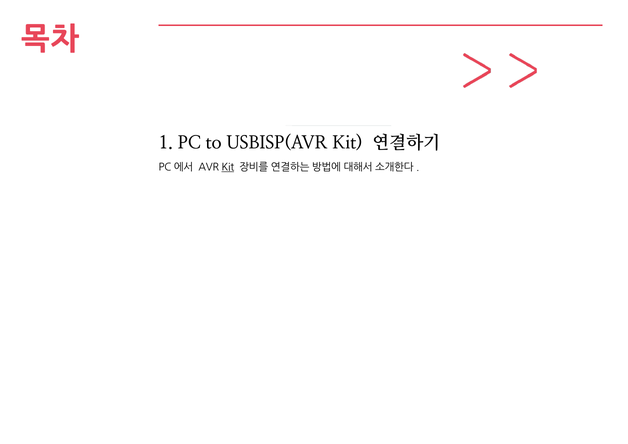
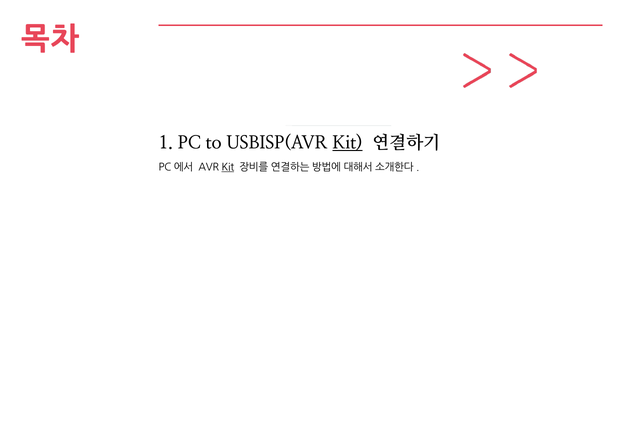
Kit at (348, 143) underline: none -> present
